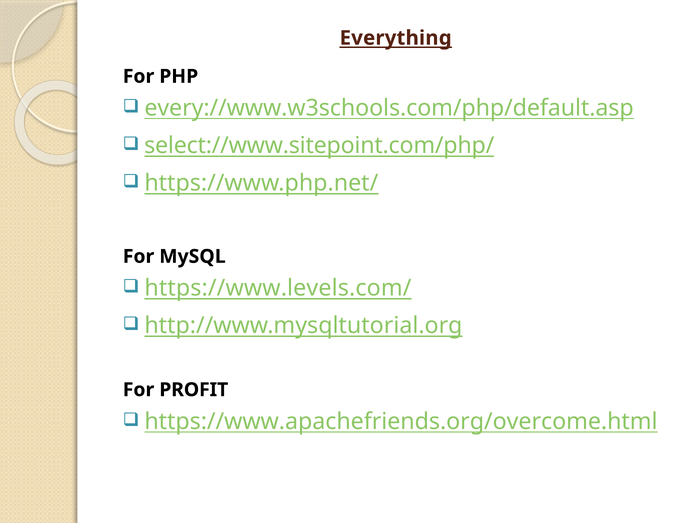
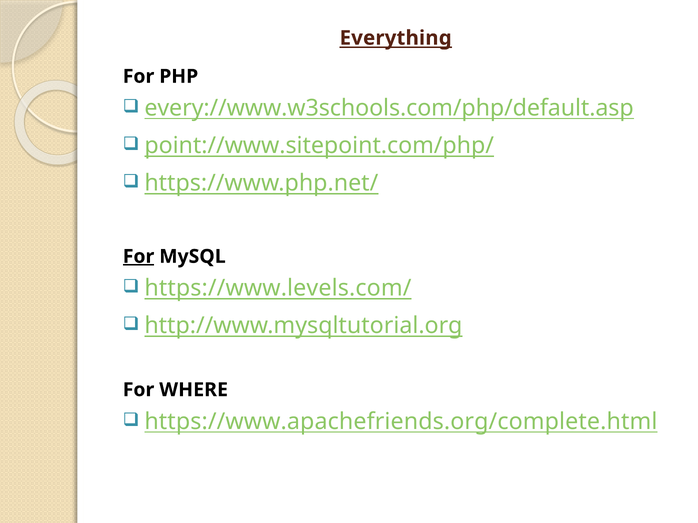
select://www.sitepoint.com/php/: select://www.sitepoint.com/php/ -> point://www.sitepoint.com/php/
For at (138, 257) underline: none -> present
PROFIT: PROFIT -> WHERE
https://www.apachefriends.org/overcome.html: https://www.apachefriends.org/overcome.html -> https://www.apachefriends.org/complete.html
